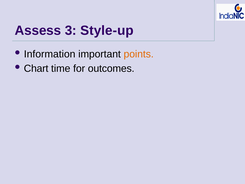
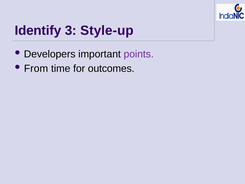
Assess: Assess -> Identify
Information: Information -> Developers
points colour: orange -> purple
Chart: Chart -> From
